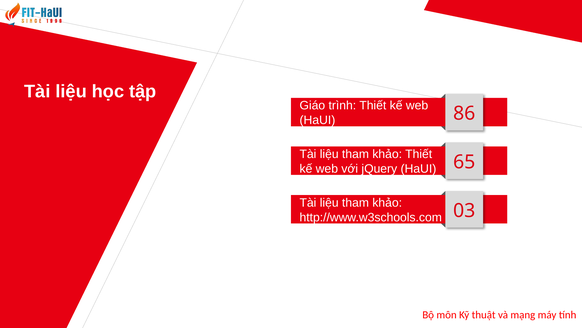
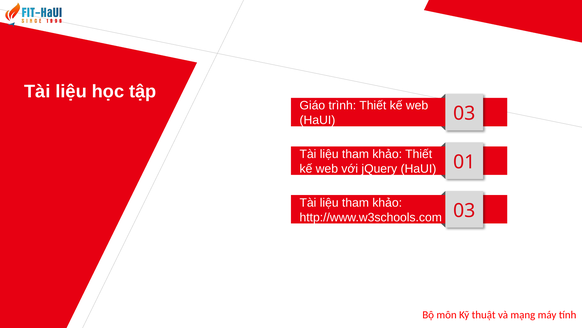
HaUI 86: 86 -> 03
65: 65 -> 01
